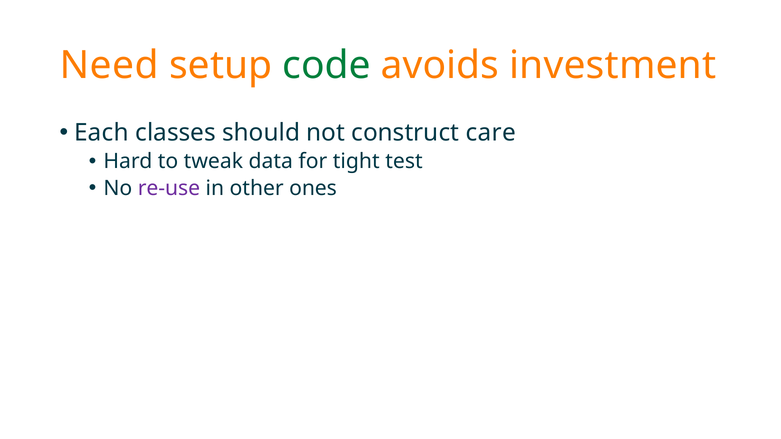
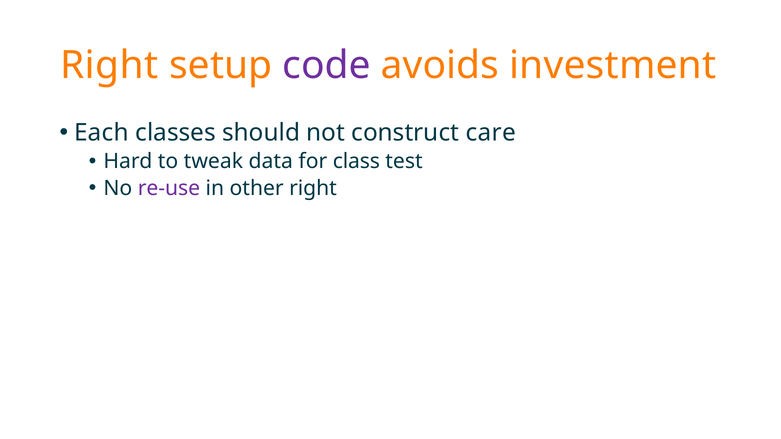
Need at (109, 66): Need -> Right
code colour: green -> purple
tight: tight -> class
other ones: ones -> right
